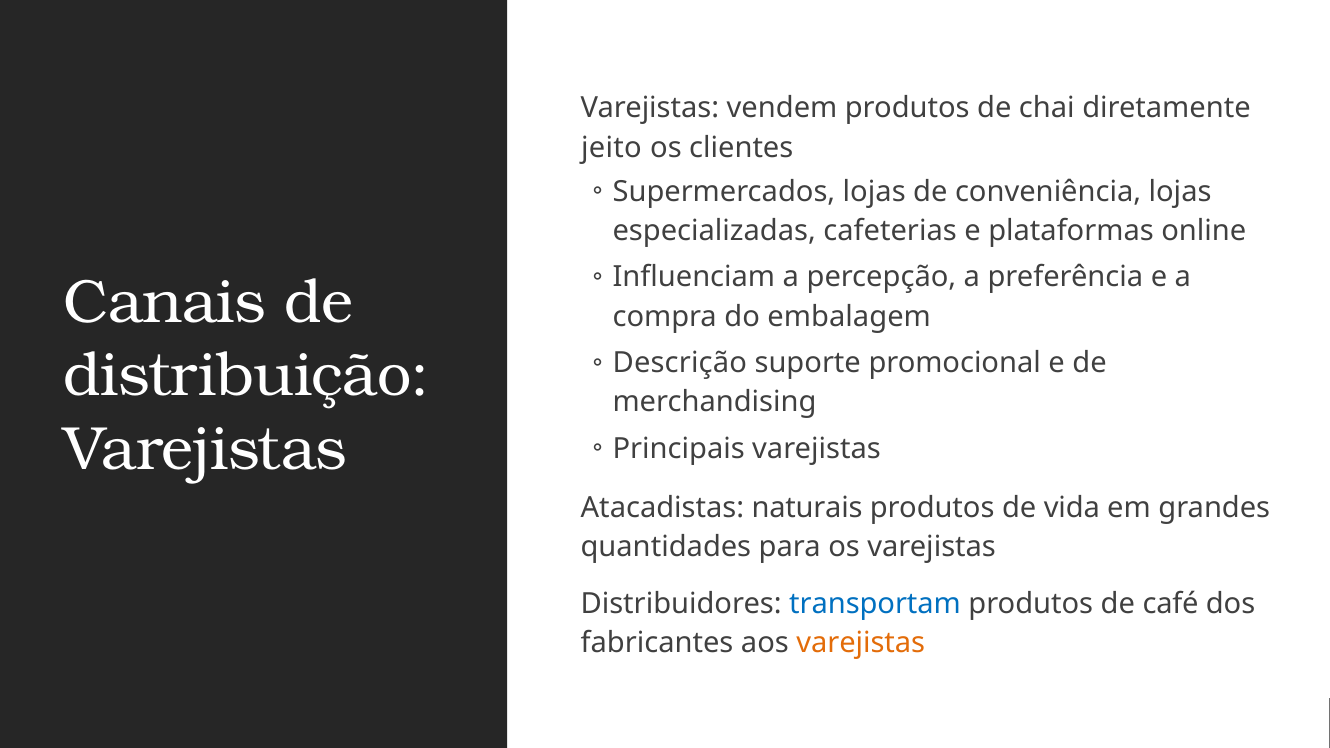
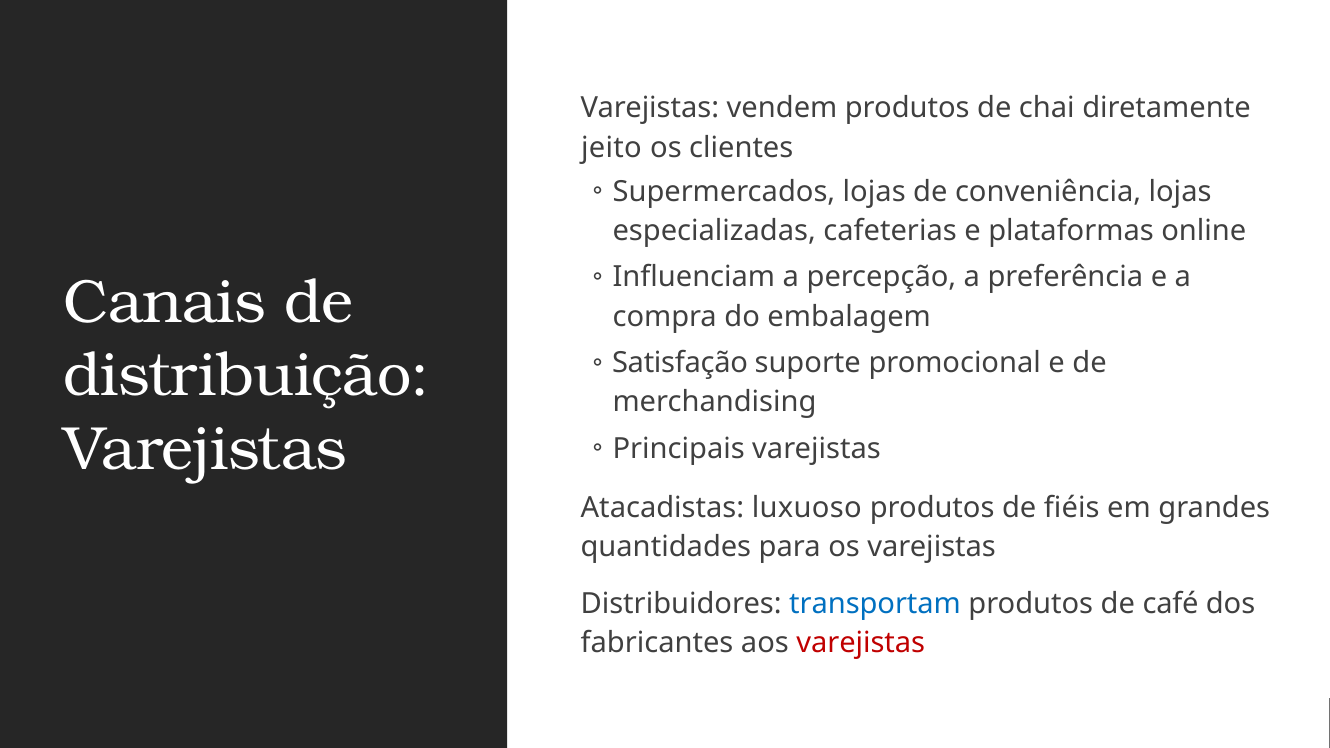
Descrição: Descrição -> Satisfação
naturais: naturais -> luxuoso
vida: vida -> fiéis
varejistas at (861, 643) colour: orange -> red
